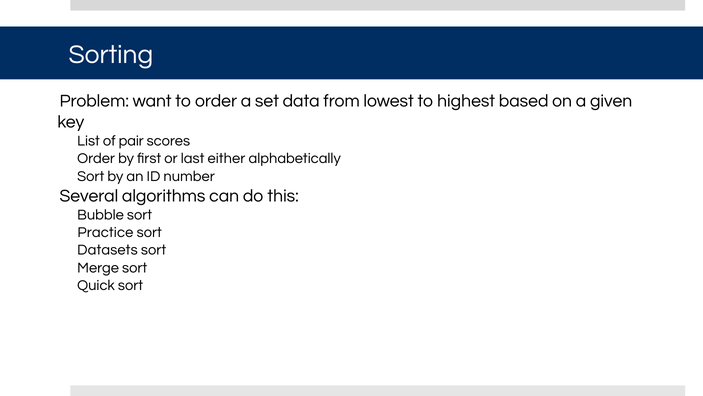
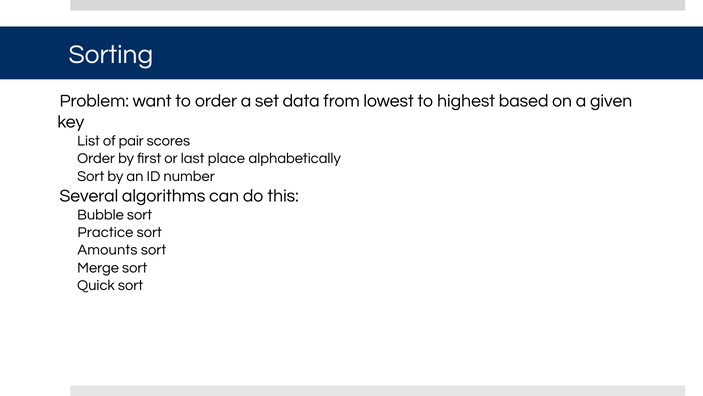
either: either -> place
Datasets: Datasets -> Amounts
